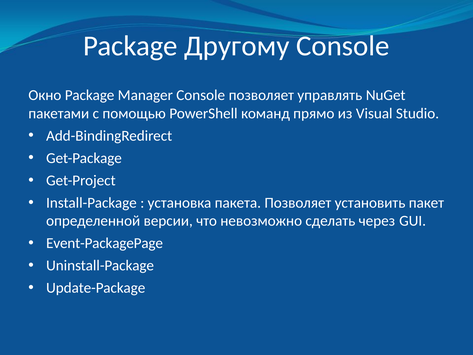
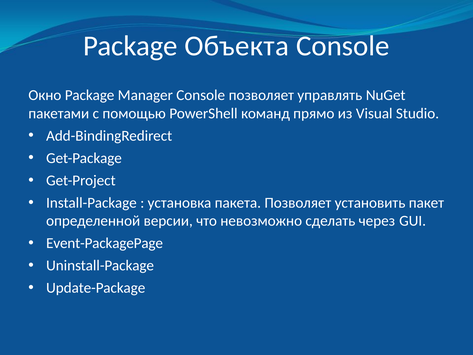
Другому: Другому -> Объекта
